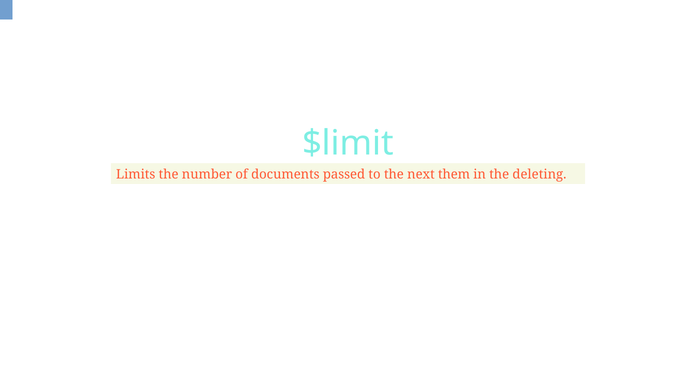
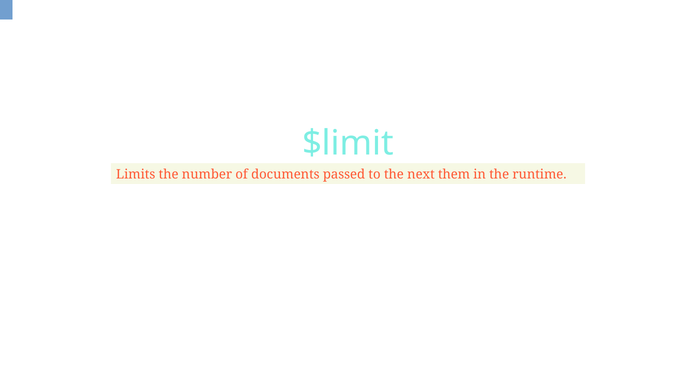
deleting: deleting -> runtime
